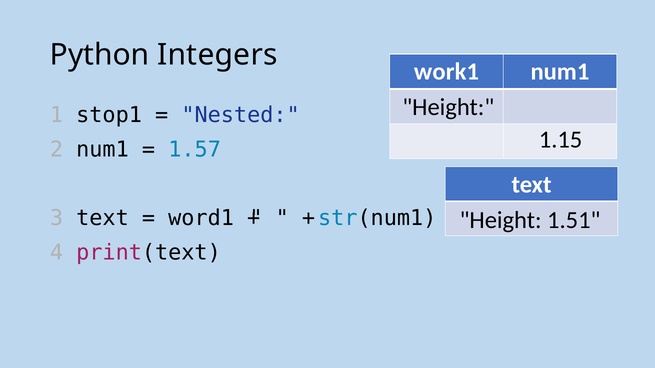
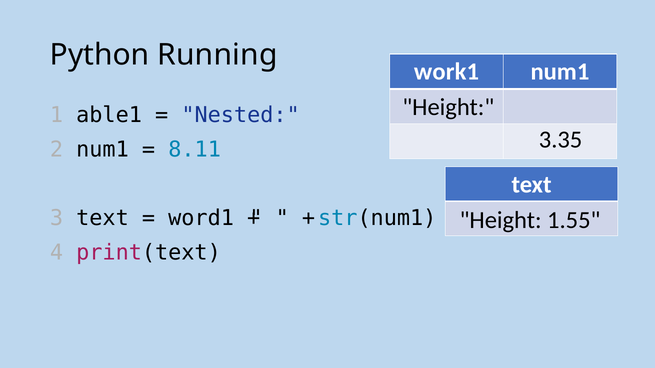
Integers: Integers -> Running
stop1: stop1 -> able1
1.15: 1.15 -> 3.35
1.57: 1.57 -> 8.11
1.51: 1.51 -> 1.55
